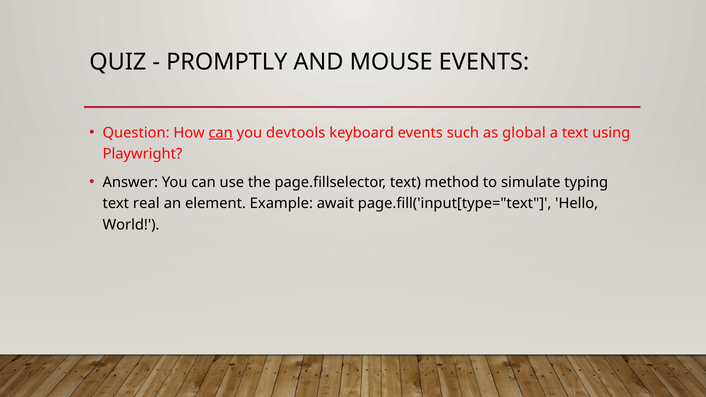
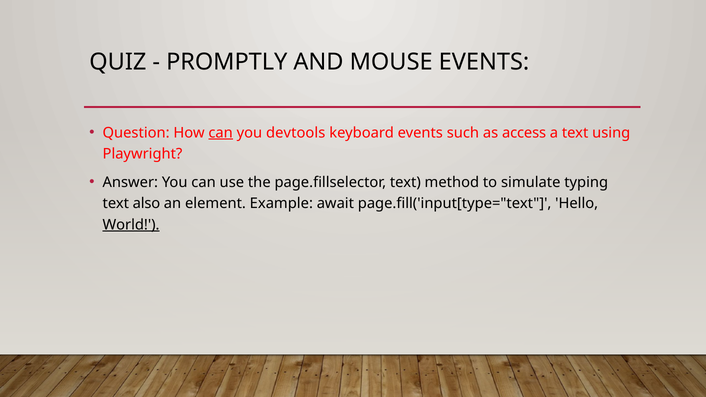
global: global -> access
real: real -> also
World underline: none -> present
